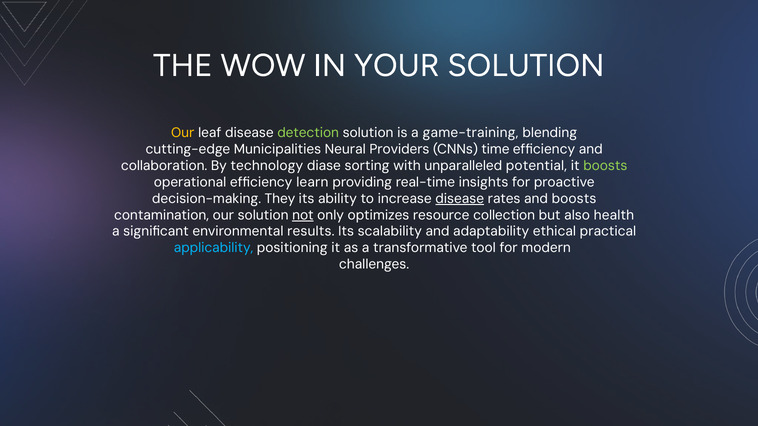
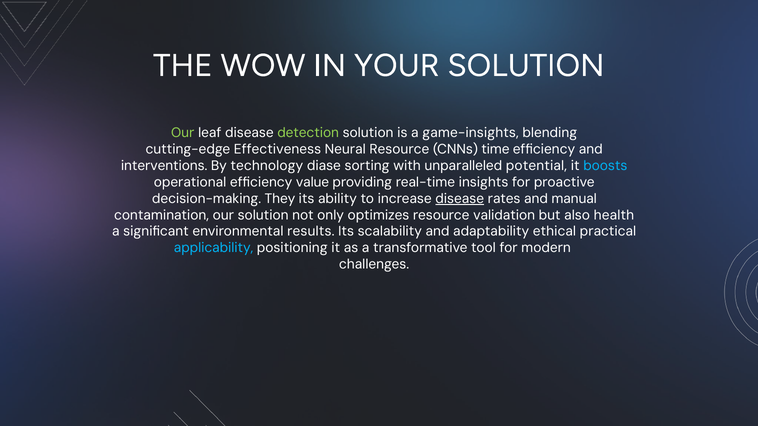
Our at (183, 133) colour: yellow -> light green
game-training: game-training -> game-insights
Municipalities: Municipalities -> Effectiveness
Neural Providers: Providers -> Resource
collaboration: collaboration -> interventions
boosts at (605, 166) colour: light green -> light blue
learn: learn -> value
and boosts: boosts -> manual
not underline: present -> none
collection: collection -> validation
